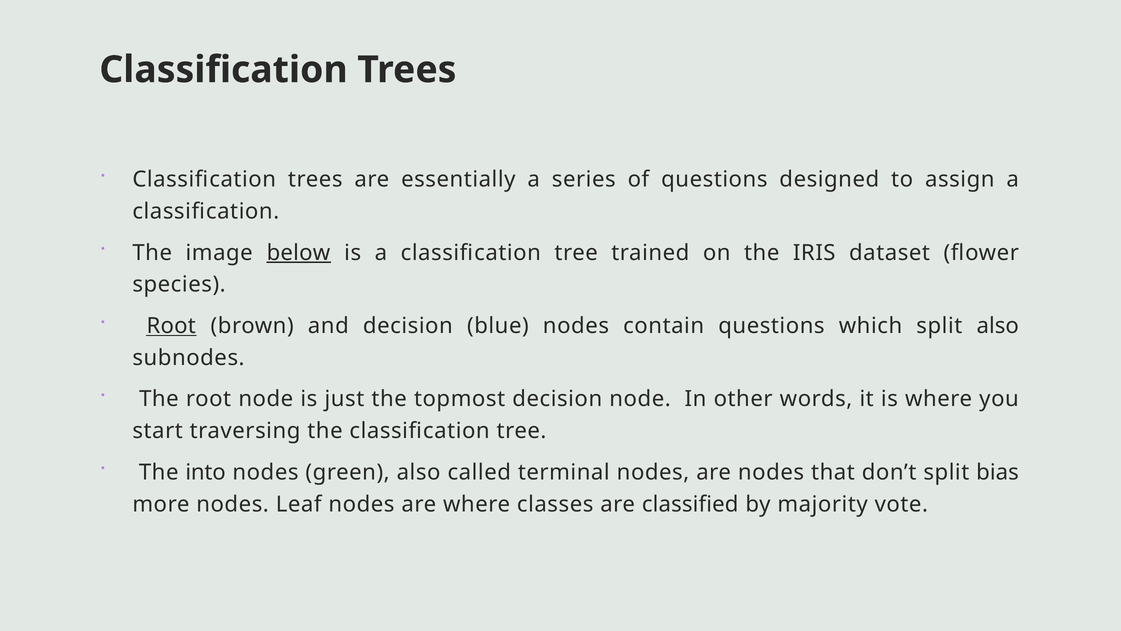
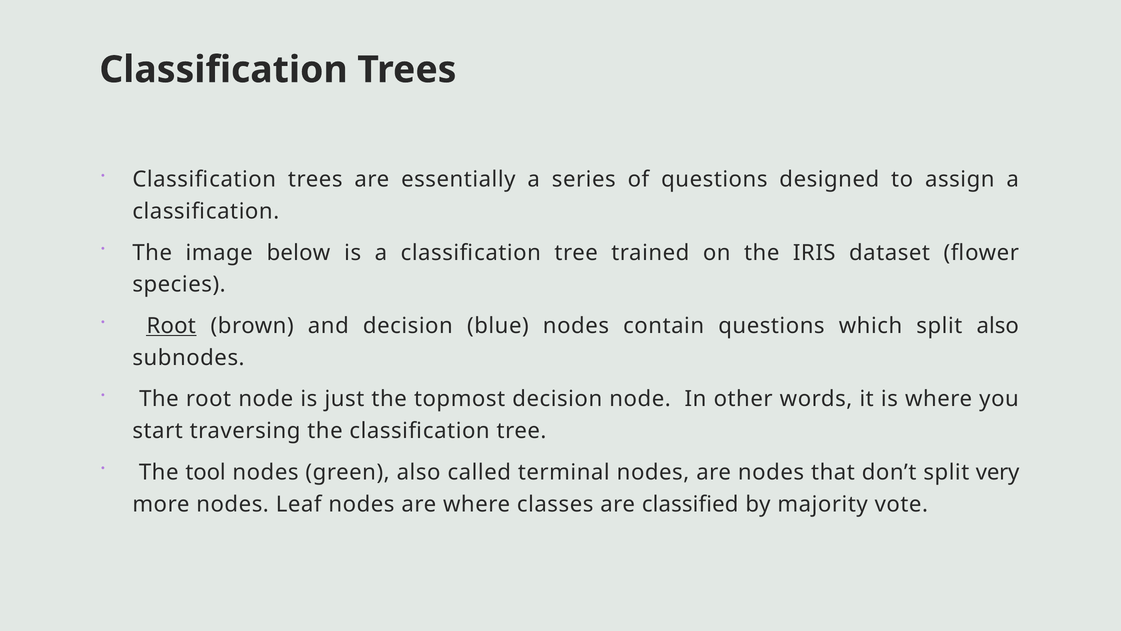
below underline: present -> none
into: into -> tool
bias: bias -> very
